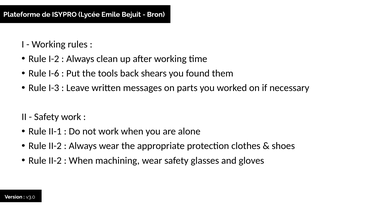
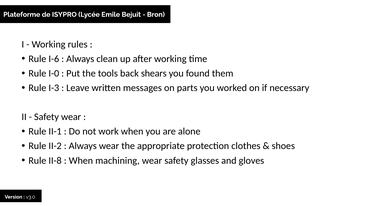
I-2: I-2 -> I-6
I-6: I-6 -> I-0
Safety work: work -> wear
II-2 at (55, 161): II-2 -> II-8
